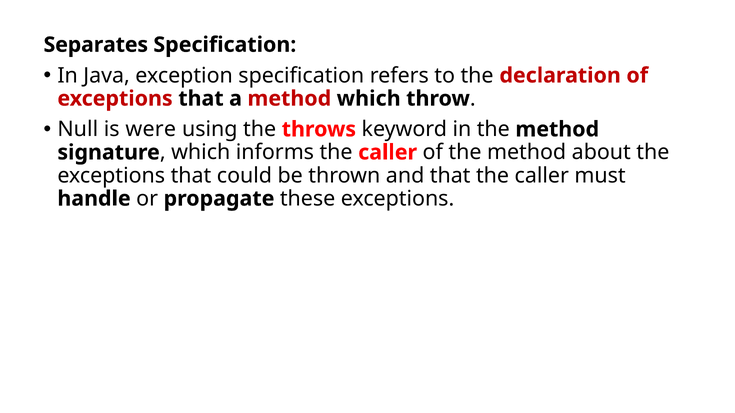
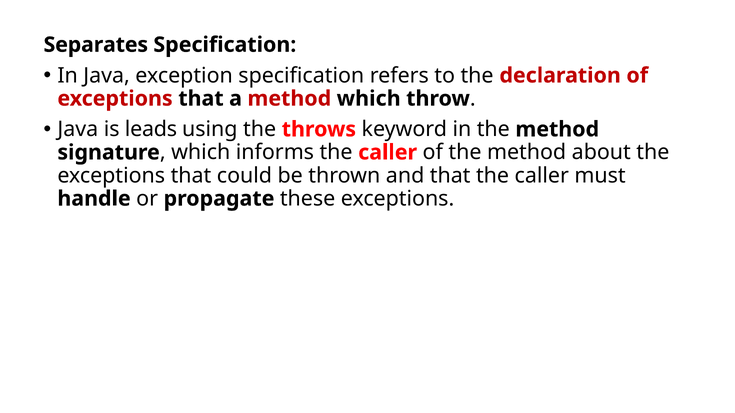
Null at (78, 129): Null -> Java
were: were -> leads
